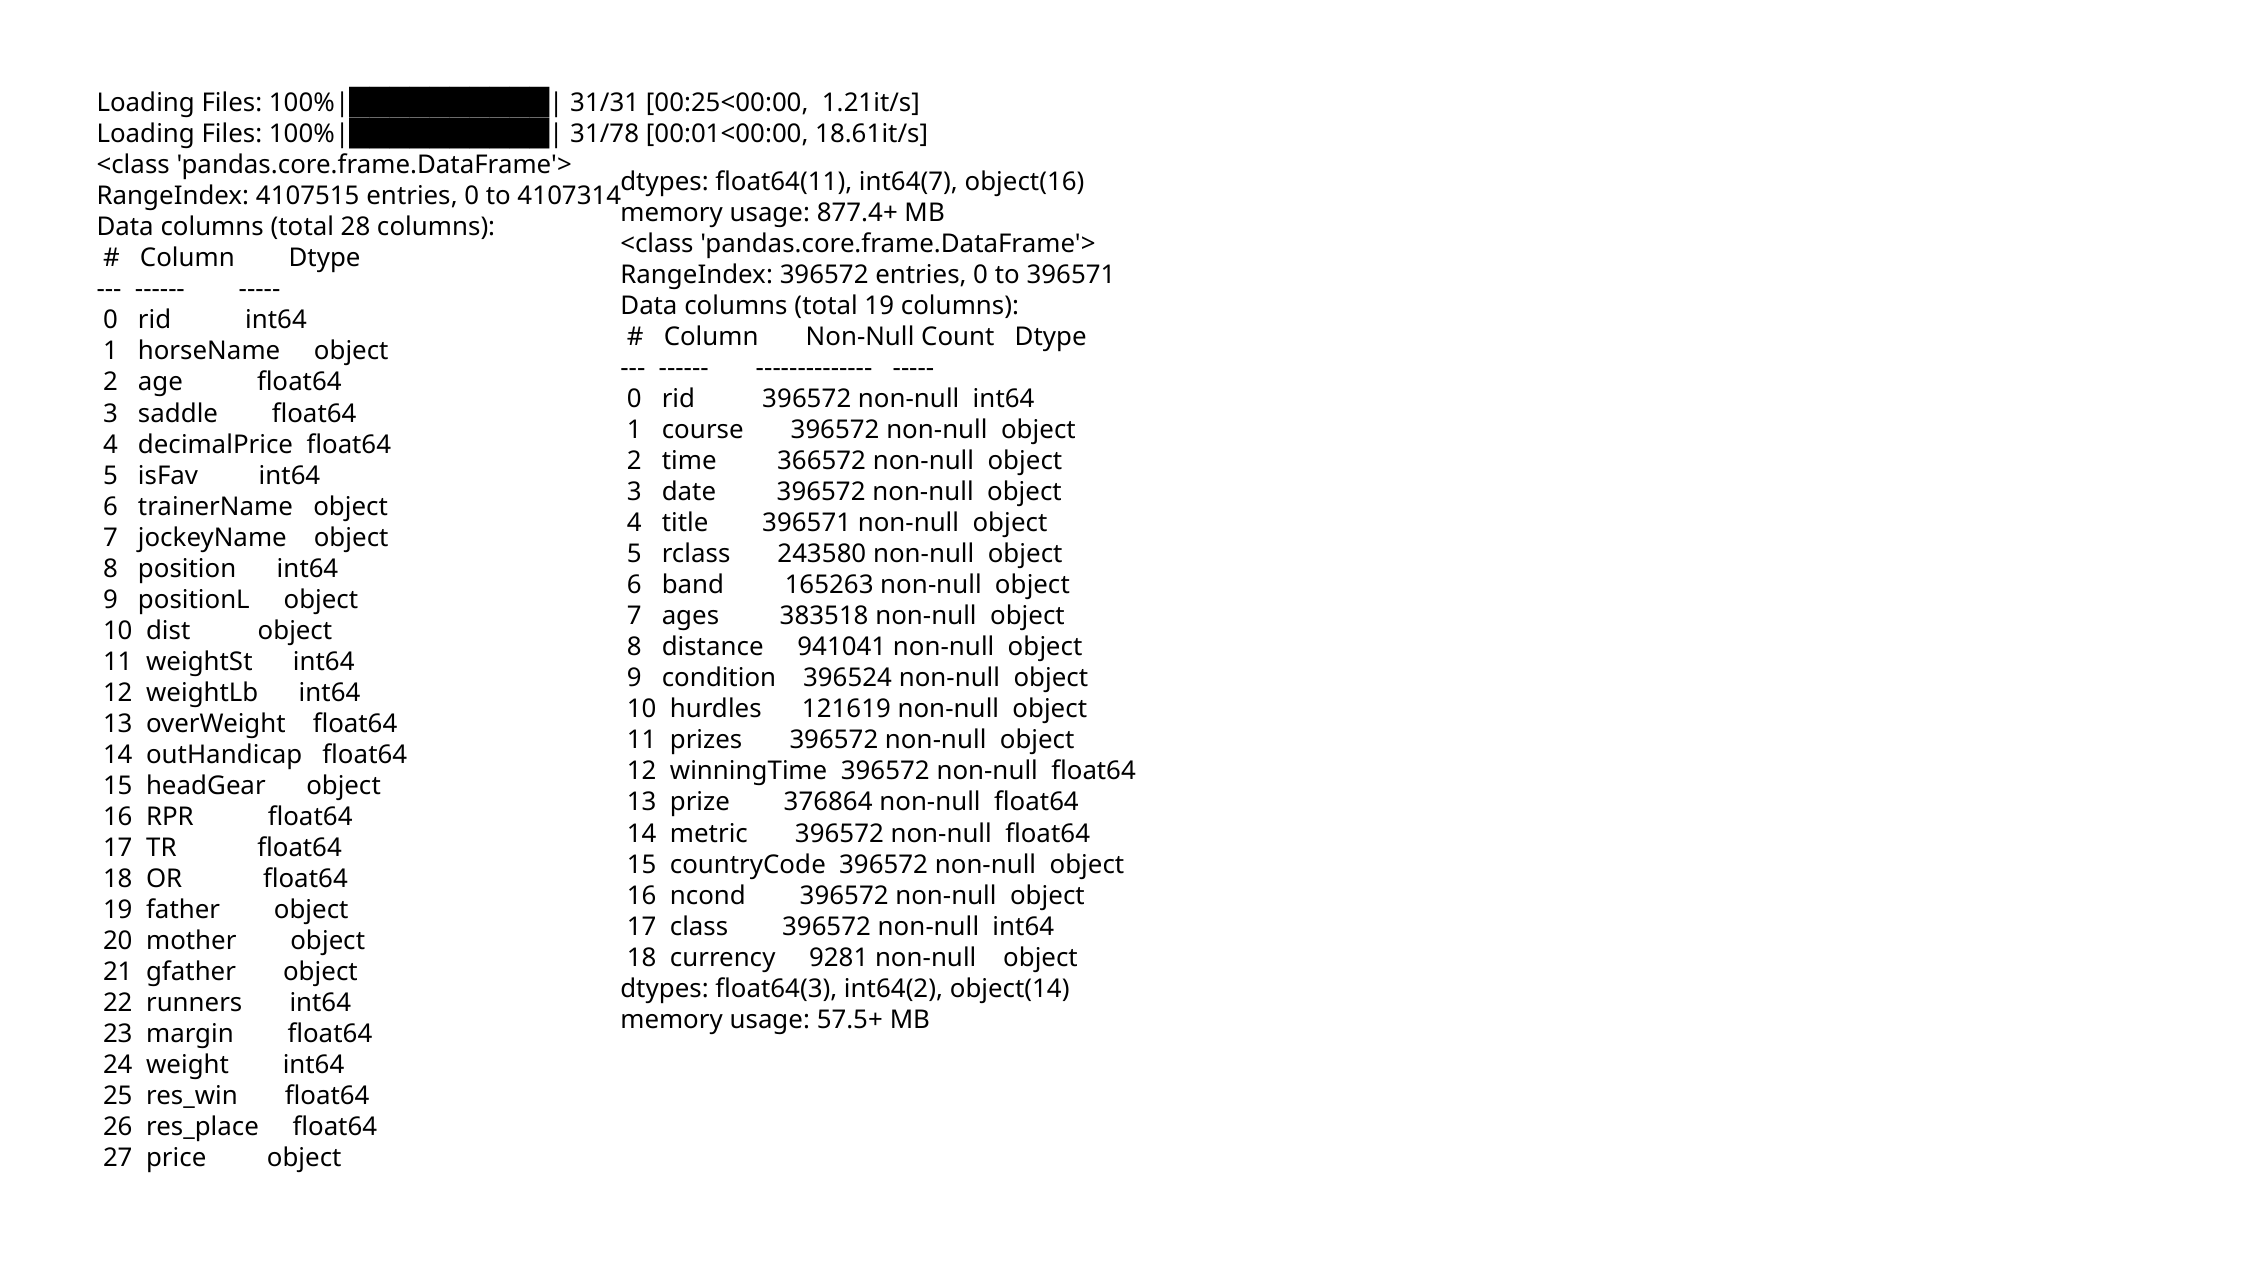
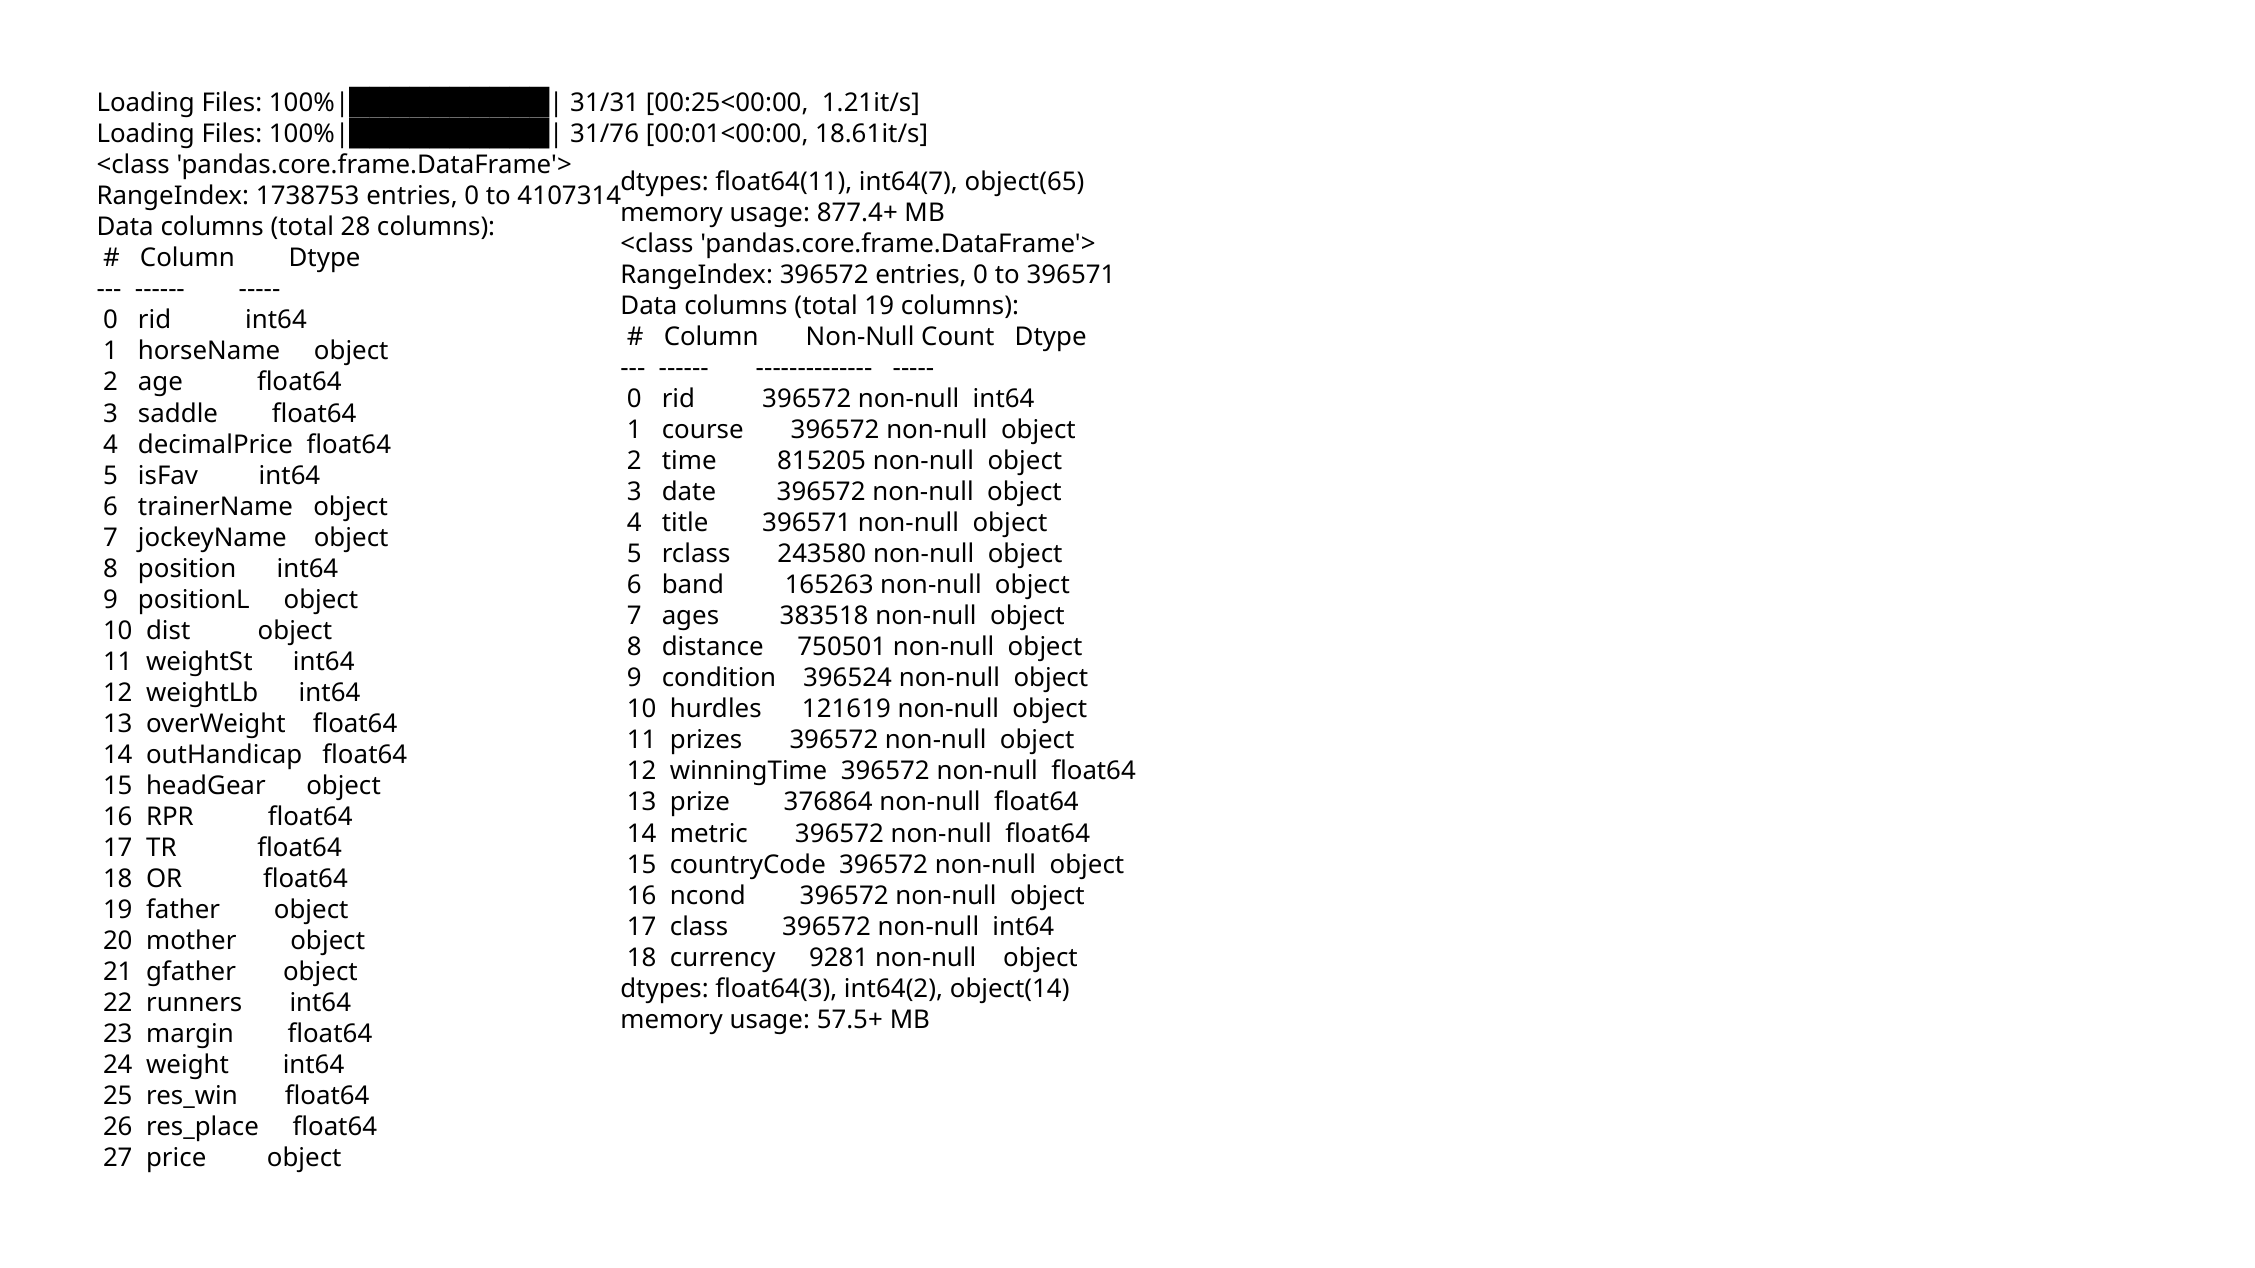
31/78: 31/78 -> 31/76
object(16: object(16 -> object(65
4107515: 4107515 -> 1738753
366572: 366572 -> 815205
941041: 941041 -> 750501
